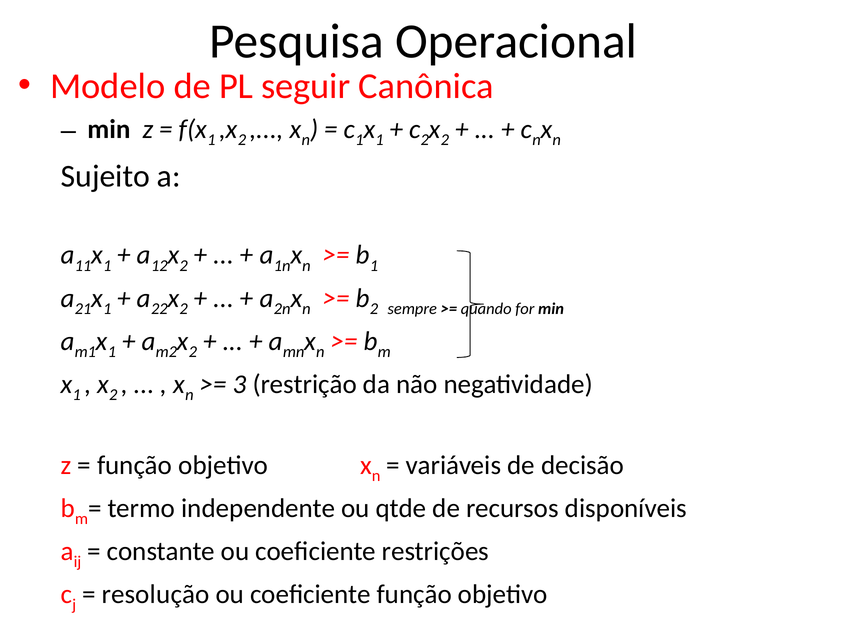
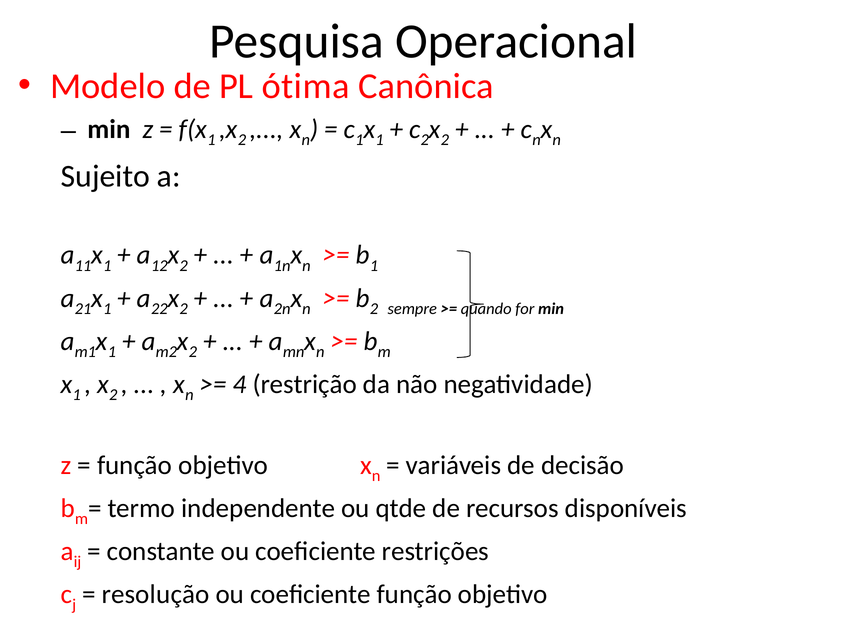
seguir: seguir -> ótima
3: 3 -> 4
